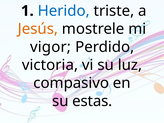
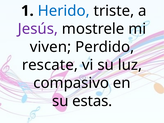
Jesús colour: orange -> purple
vigor: vigor -> viven
victoria: victoria -> rescate
